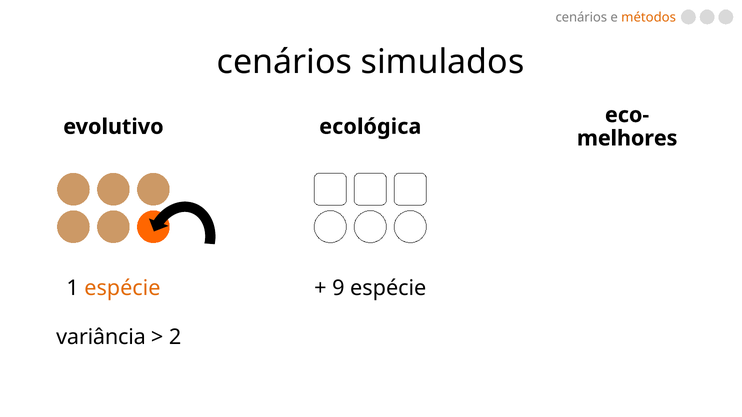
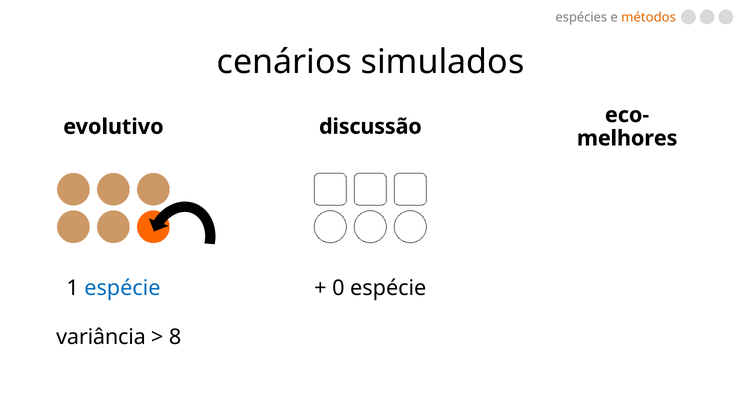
cenários at (581, 17): cenários -> espécies
ecológica: ecológica -> discussão
espécie at (122, 288) colour: orange -> blue
9: 9 -> 0
2: 2 -> 8
